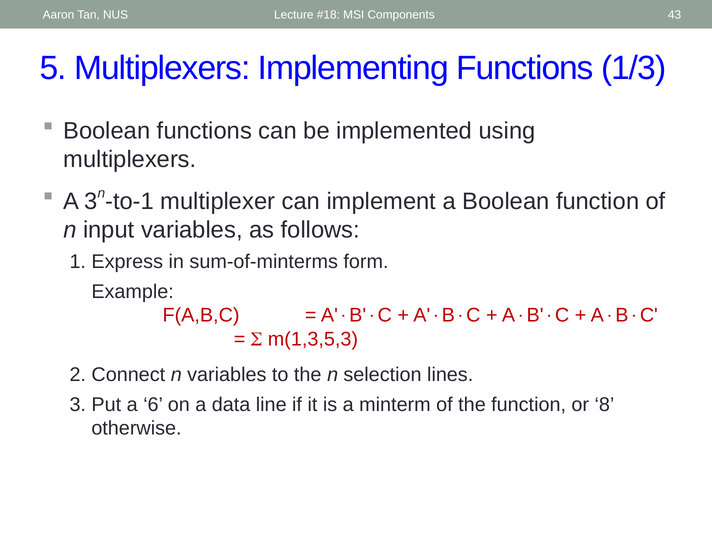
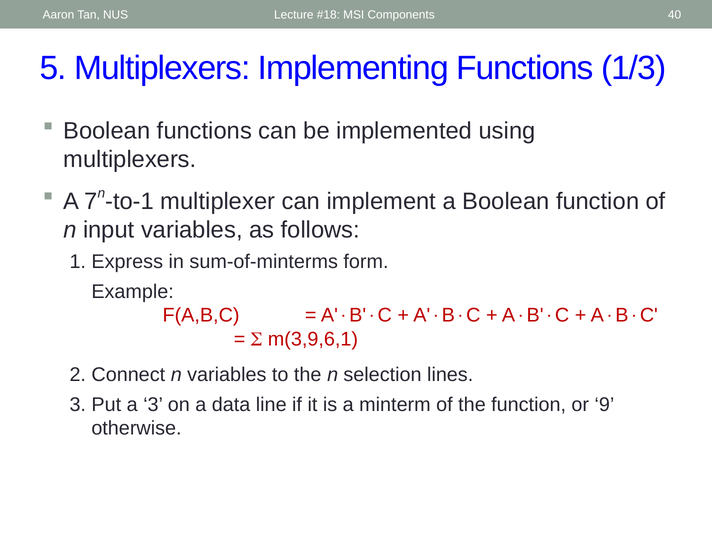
43: 43 -> 40
A 3: 3 -> 7
m(1,3,5,3: m(1,3,5,3 -> m(3,9,6,1
a 6: 6 -> 3
8: 8 -> 9
